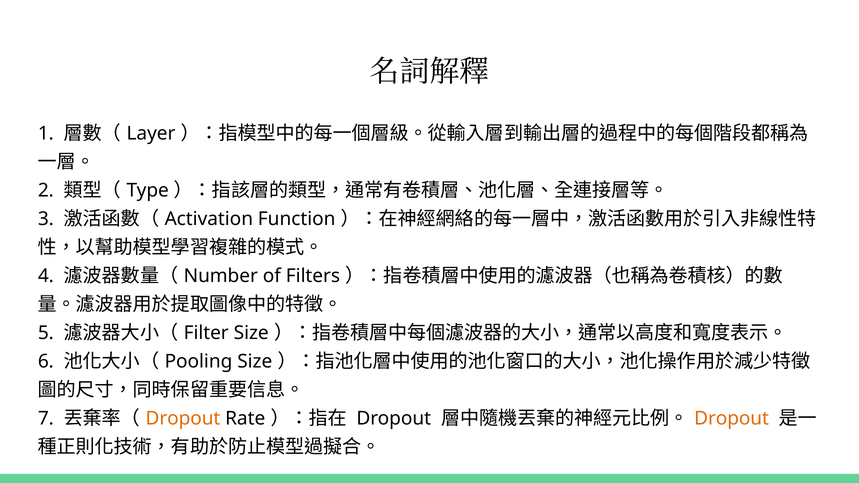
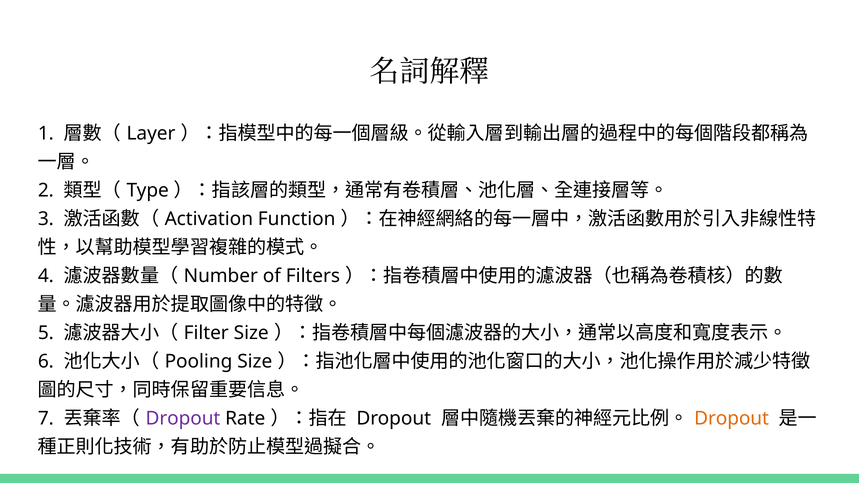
Dropout at (183, 419) colour: orange -> purple
